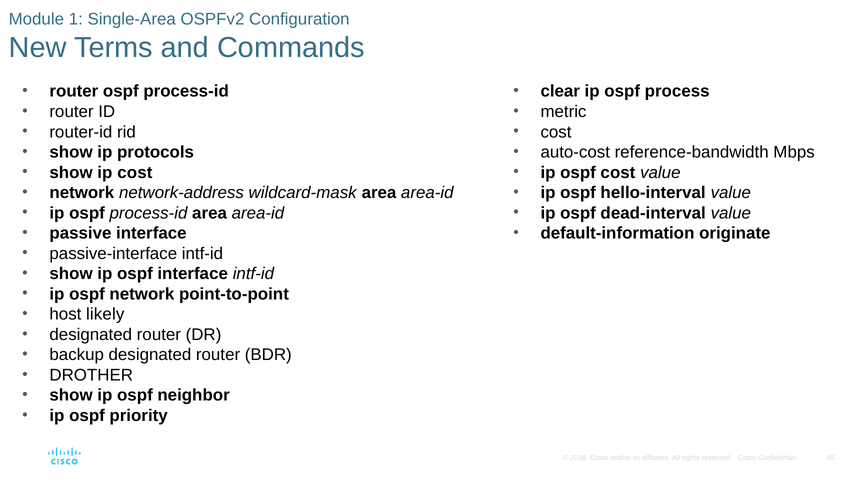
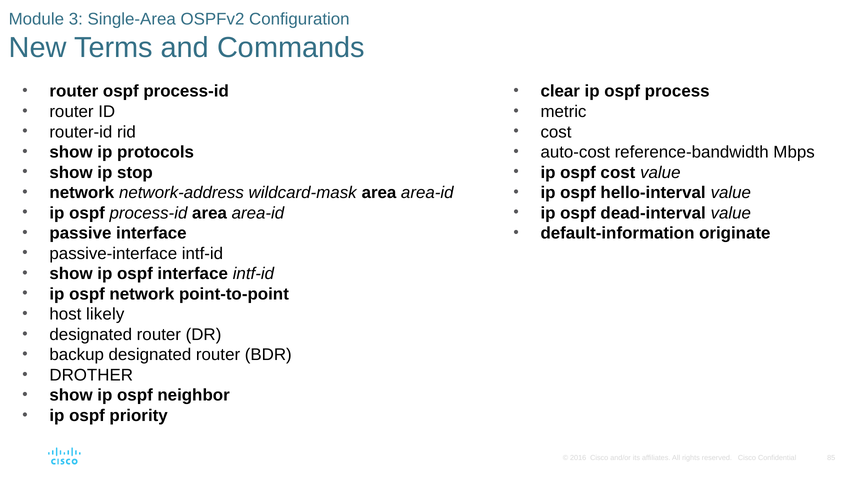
1: 1 -> 3
ip cost: cost -> stop
